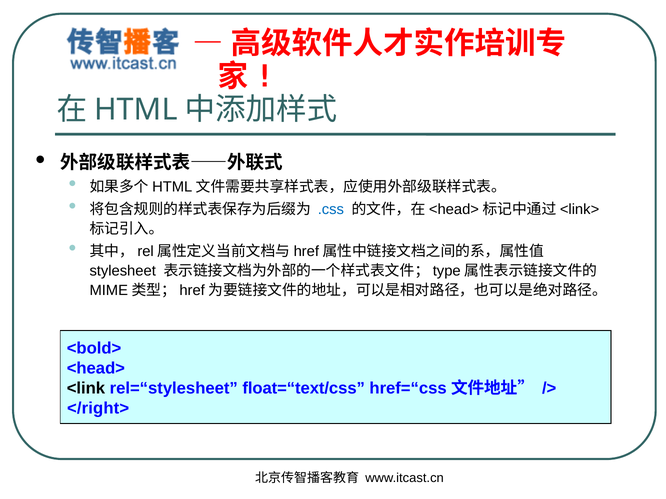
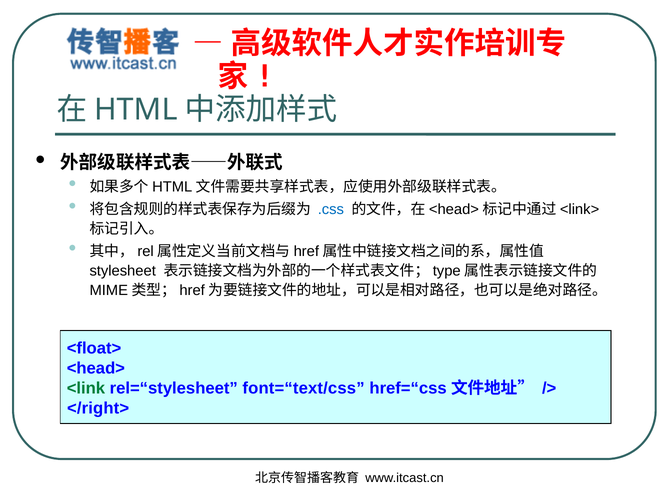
<bold>: <bold> -> <float>
<link colour: black -> green
float=“text/css: float=“text/css -> font=“text/css
